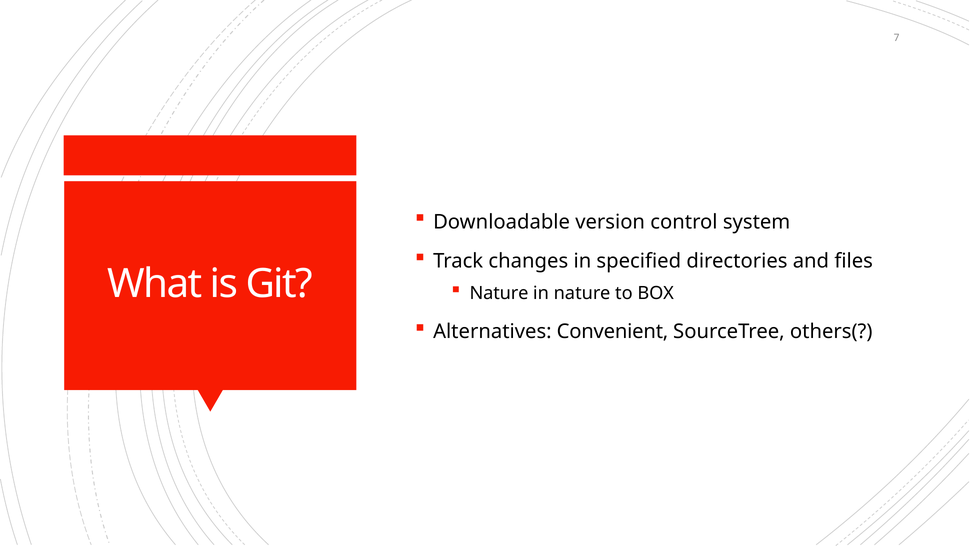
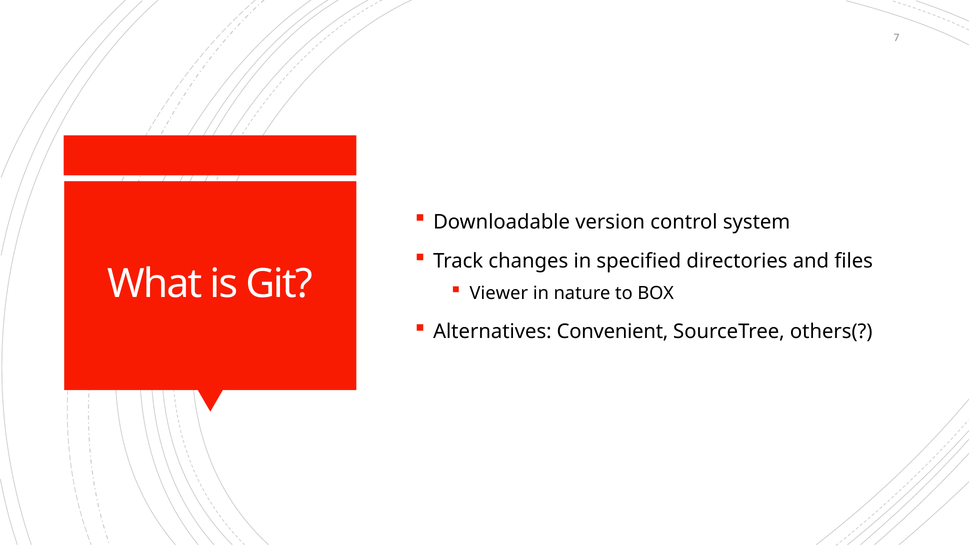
Nature at (499, 294): Nature -> Viewer
